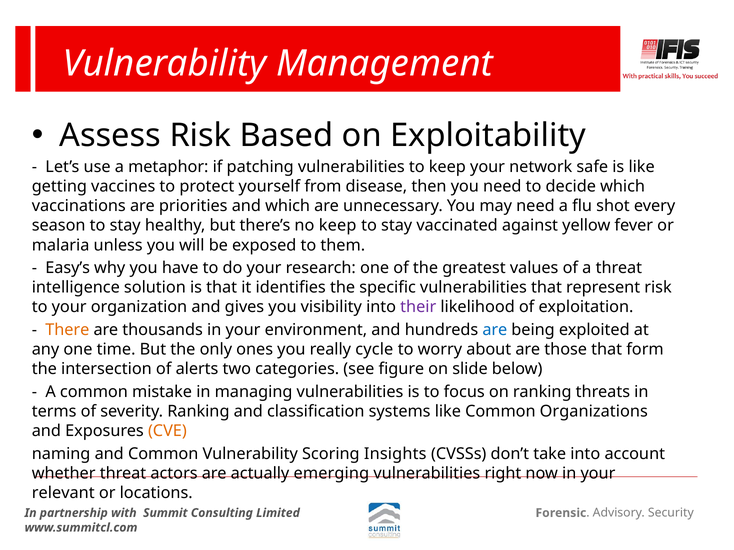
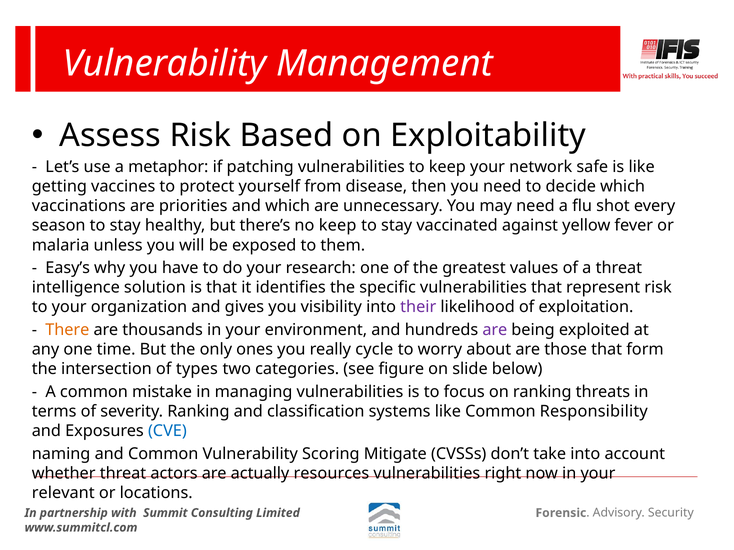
are at (495, 330) colour: blue -> purple
alerts: alerts -> types
Organizations: Organizations -> Responsibility
CVE colour: orange -> blue
Insights: Insights -> Mitigate
emerging: emerging -> resources
